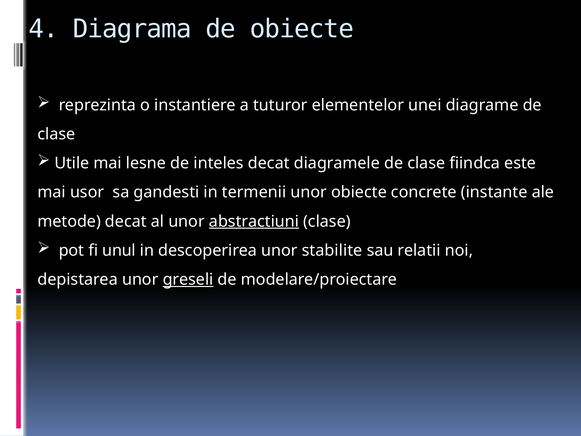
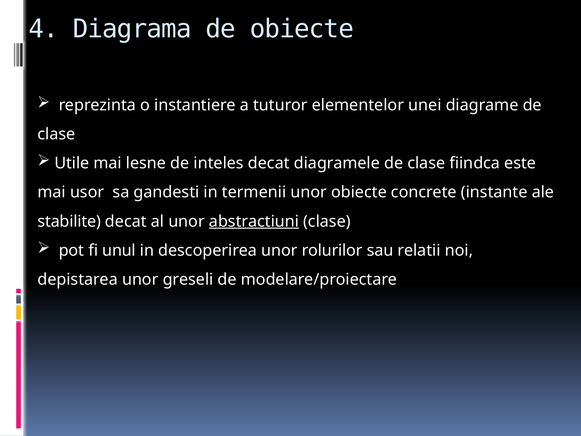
metode: metode -> stabilite
stabilite: stabilite -> rolurilor
greseli underline: present -> none
